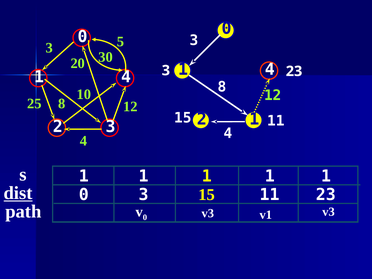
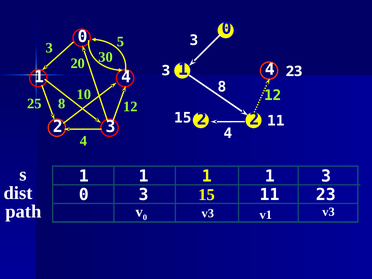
2 1: 1 -> 2
1 at (326, 176): 1 -> 3
dist underline: present -> none
